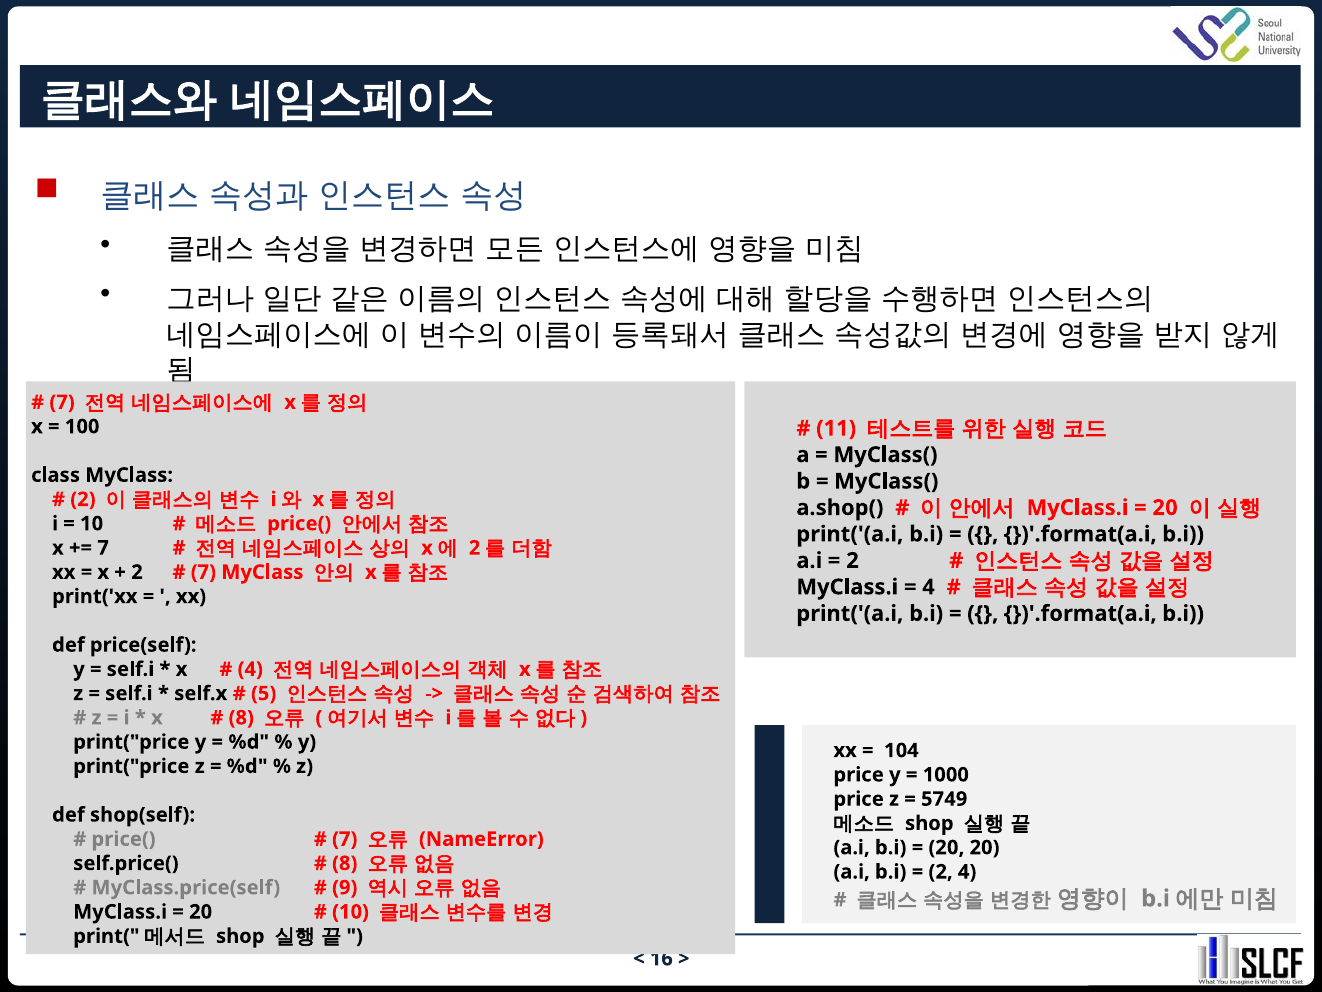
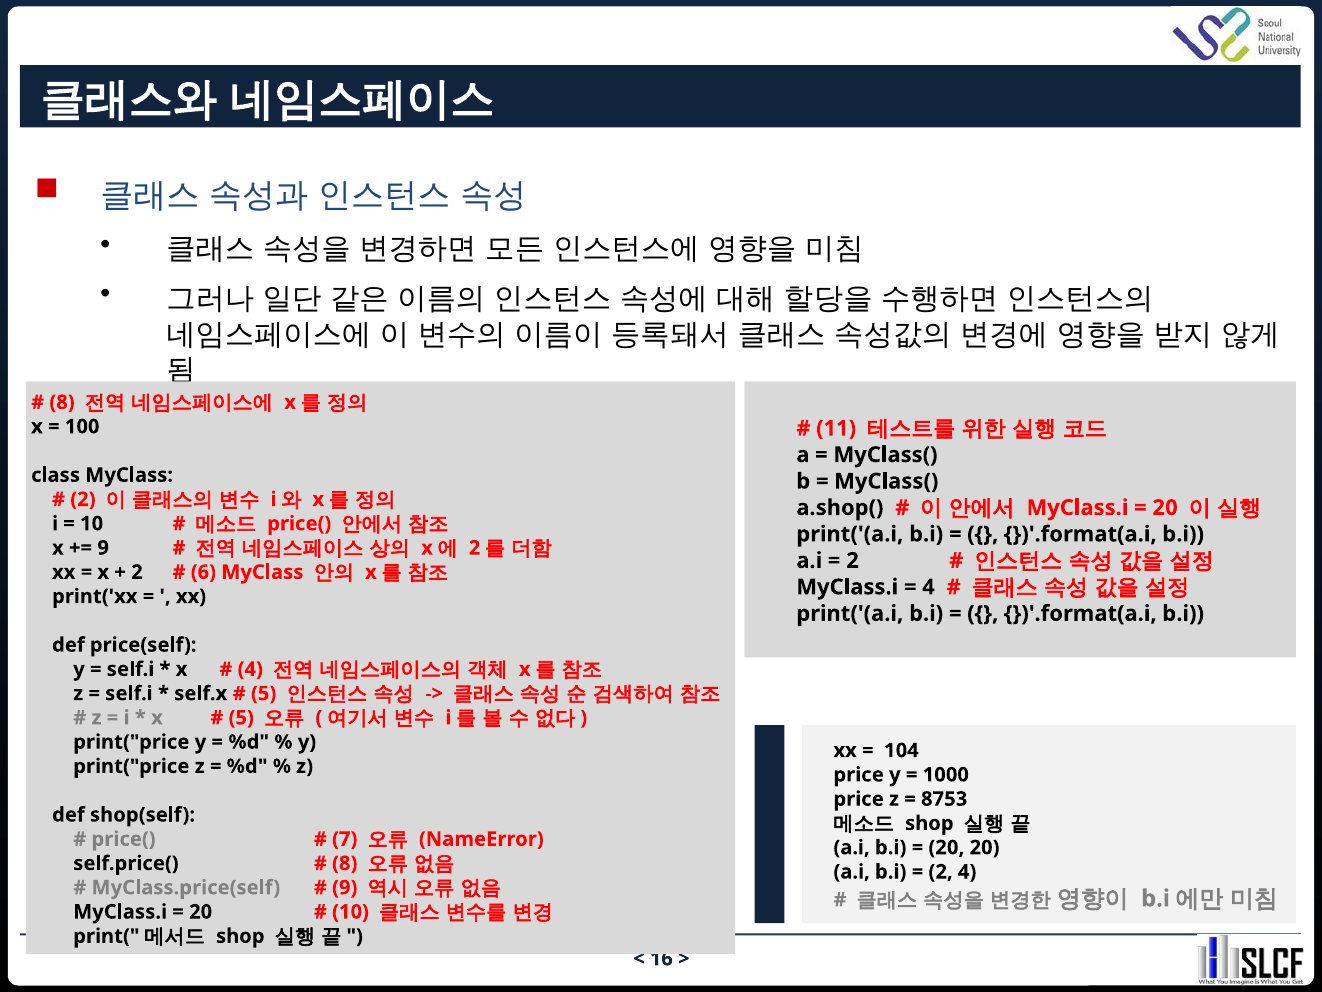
7 at (62, 402): 7 -> 8
7 at (103, 548): 7 -> 9
7 at (203, 572): 7 -> 6
8 at (241, 717): 8 -> 5
5749: 5749 -> 8753
